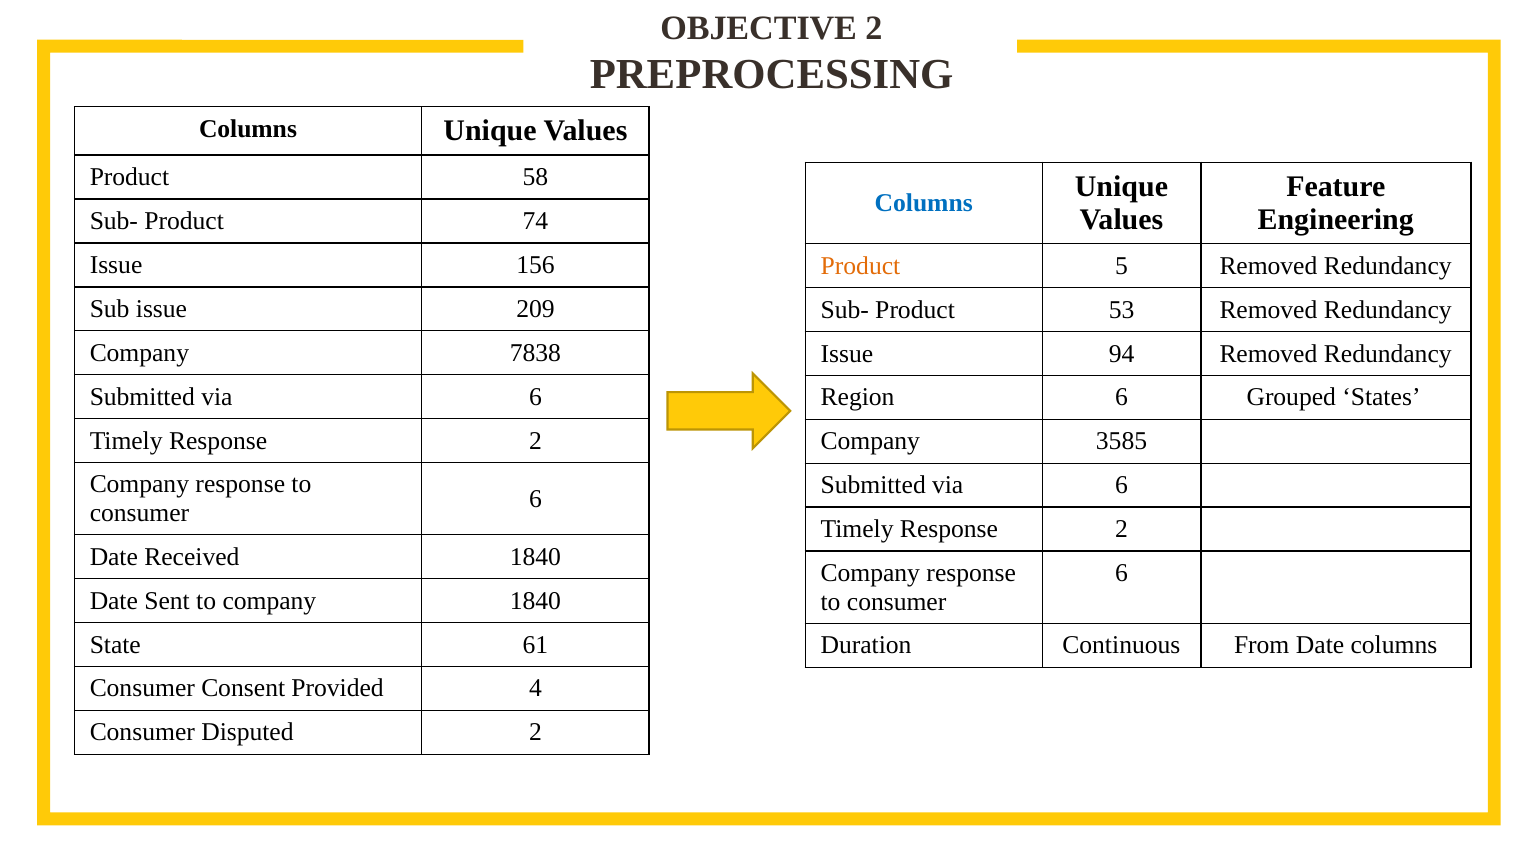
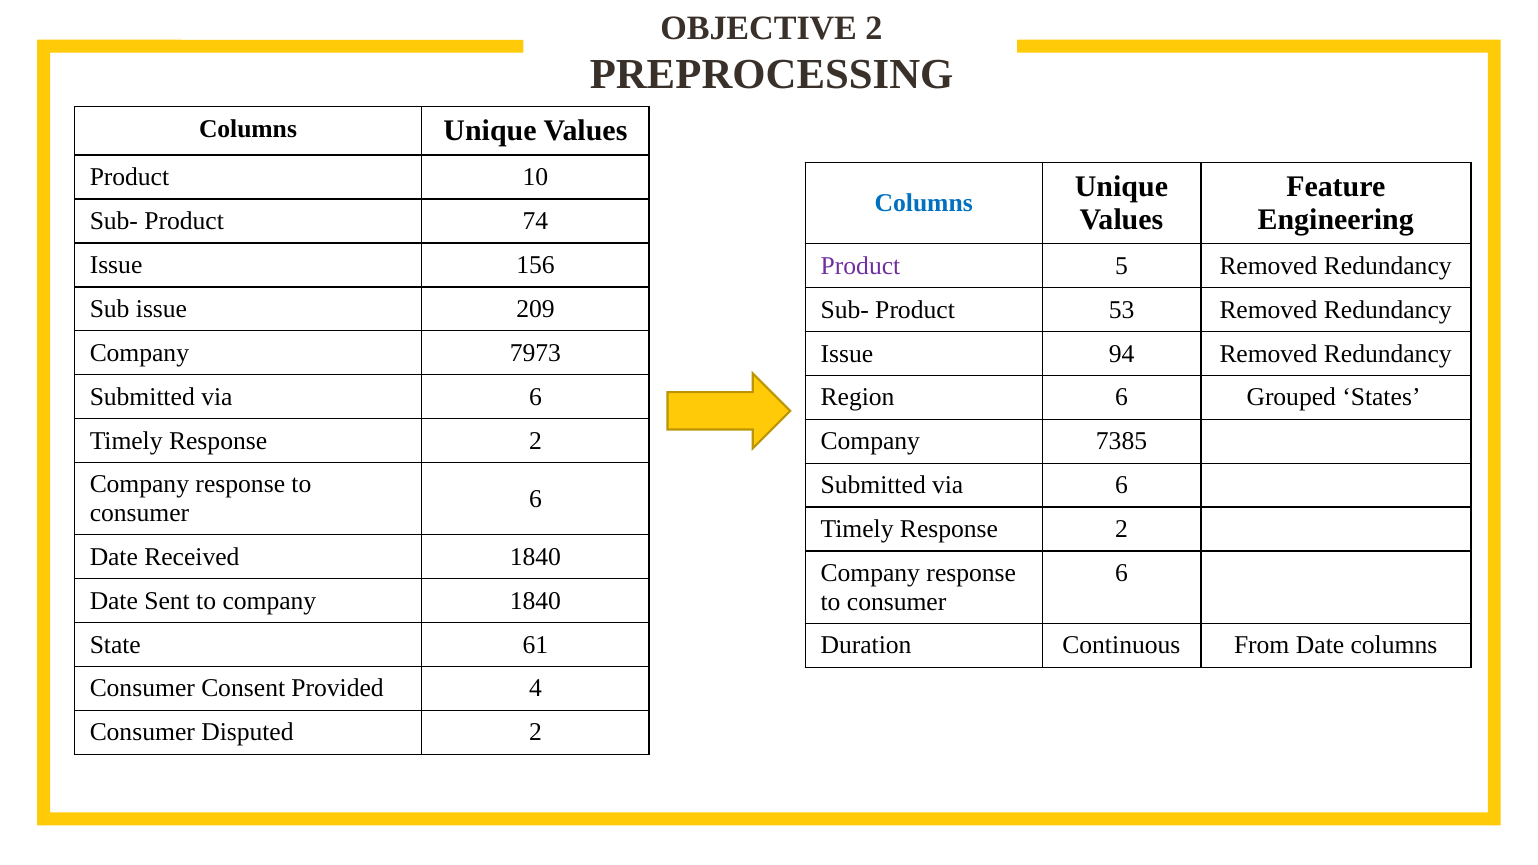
58: 58 -> 10
Product at (860, 266) colour: orange -> purple
7838: 7838 -> 7973
3585: 3585 -> 7385
